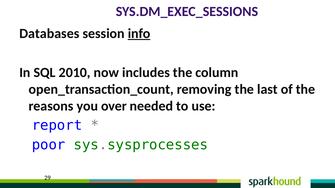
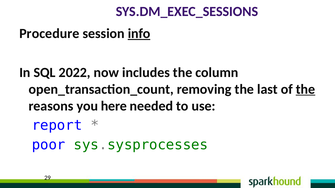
Databases: Databases -> Procedure
2010: 2010 -> 2022
the at (306, 89) underline: none -> present
over: over -> here
